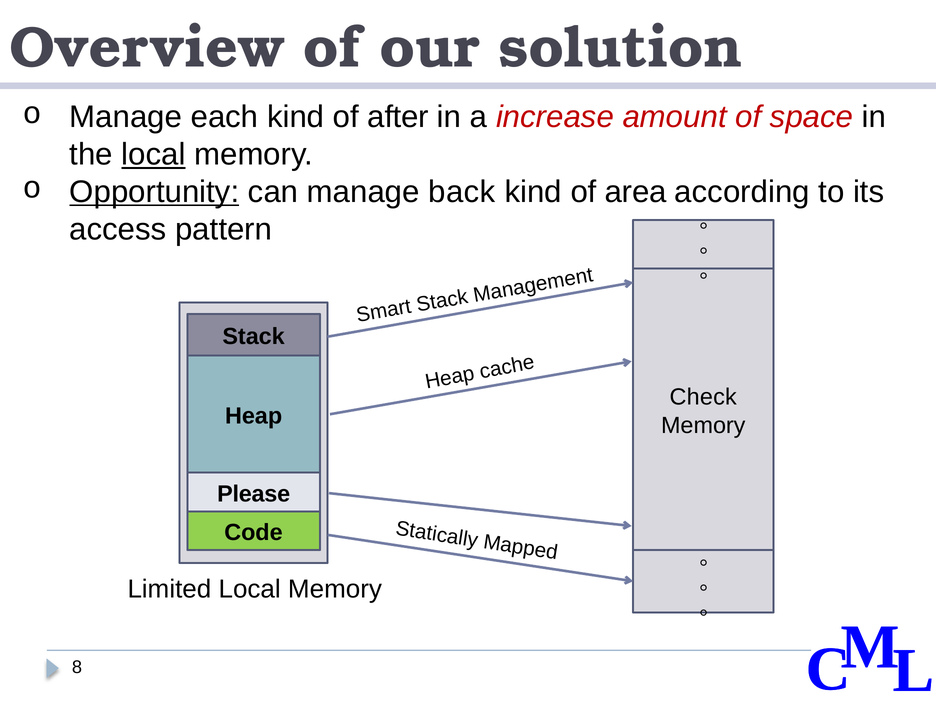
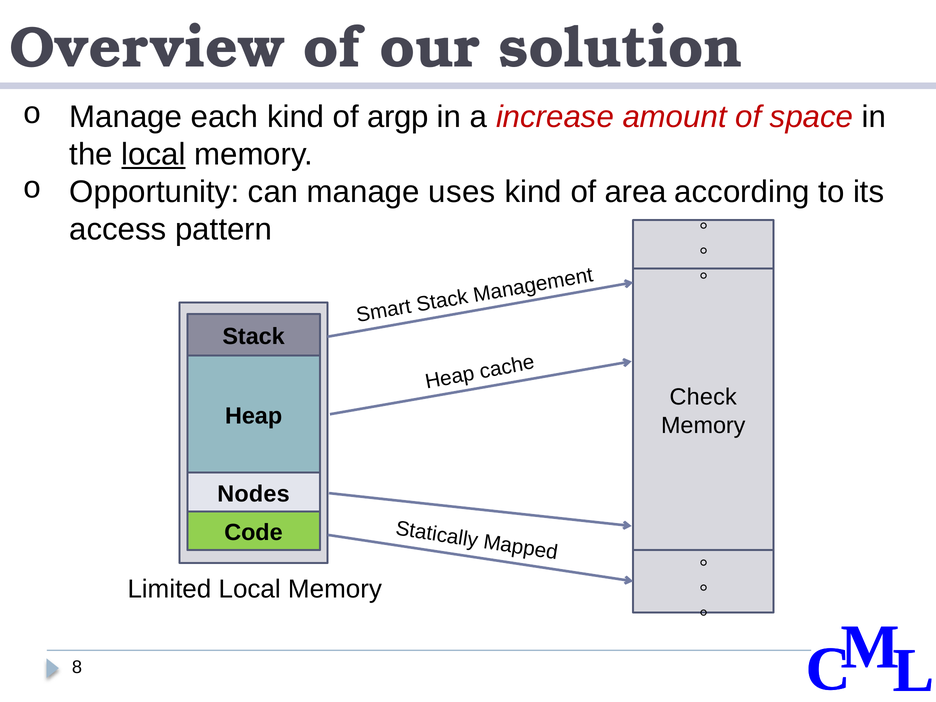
after: after -> argp
Opportunity underline: present -> none
back: back -> uses
Please: Please -> Nodes
